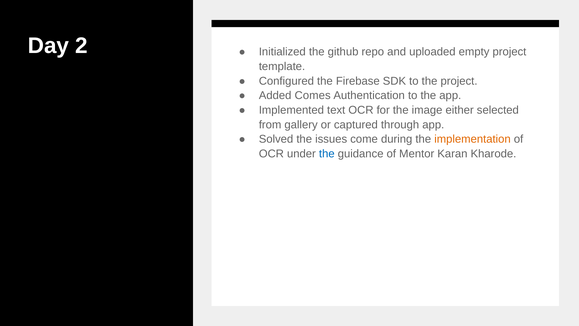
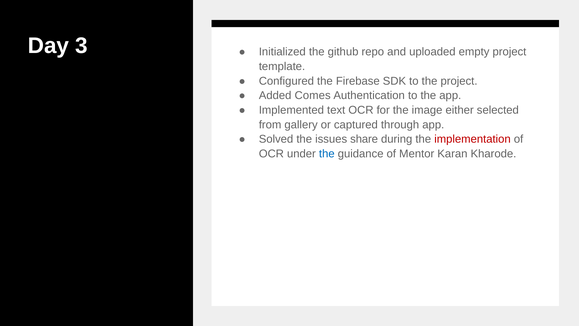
2: 2 -> 3
come: come -> share
implementation colour: orange -> red
